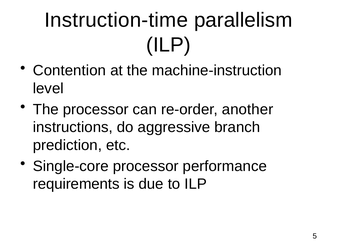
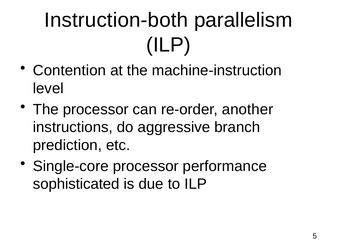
Instruction-time: Instruction-time -> Instruction-both
requirements: requirements -> sophisticated
